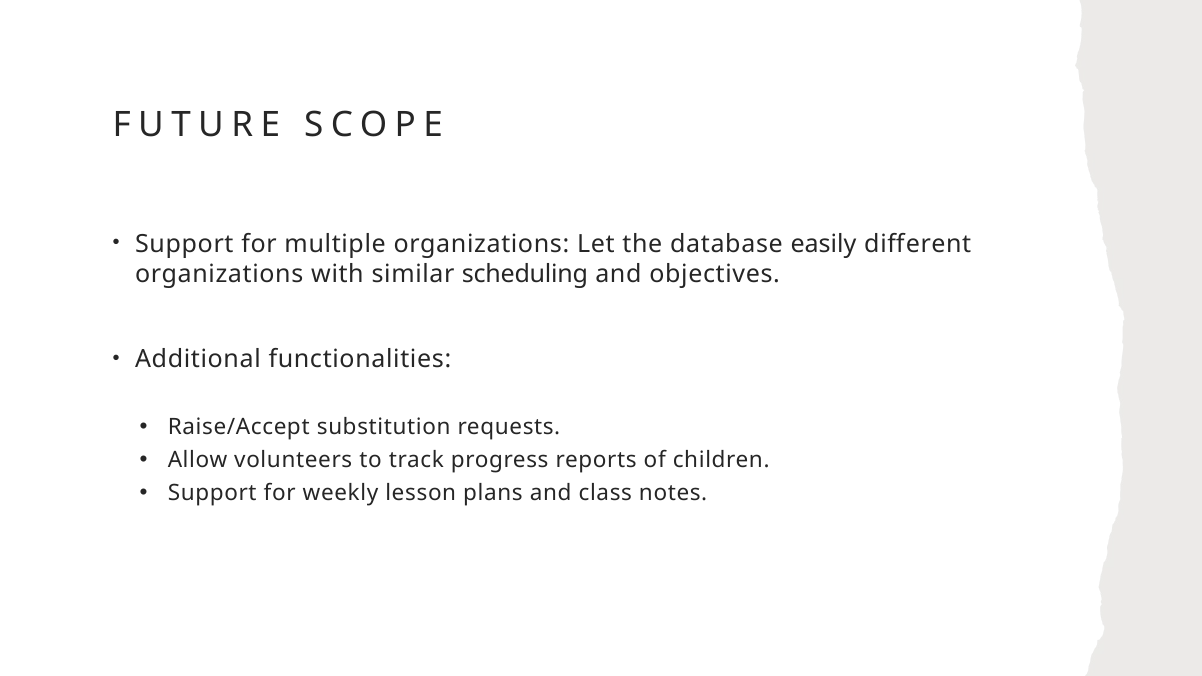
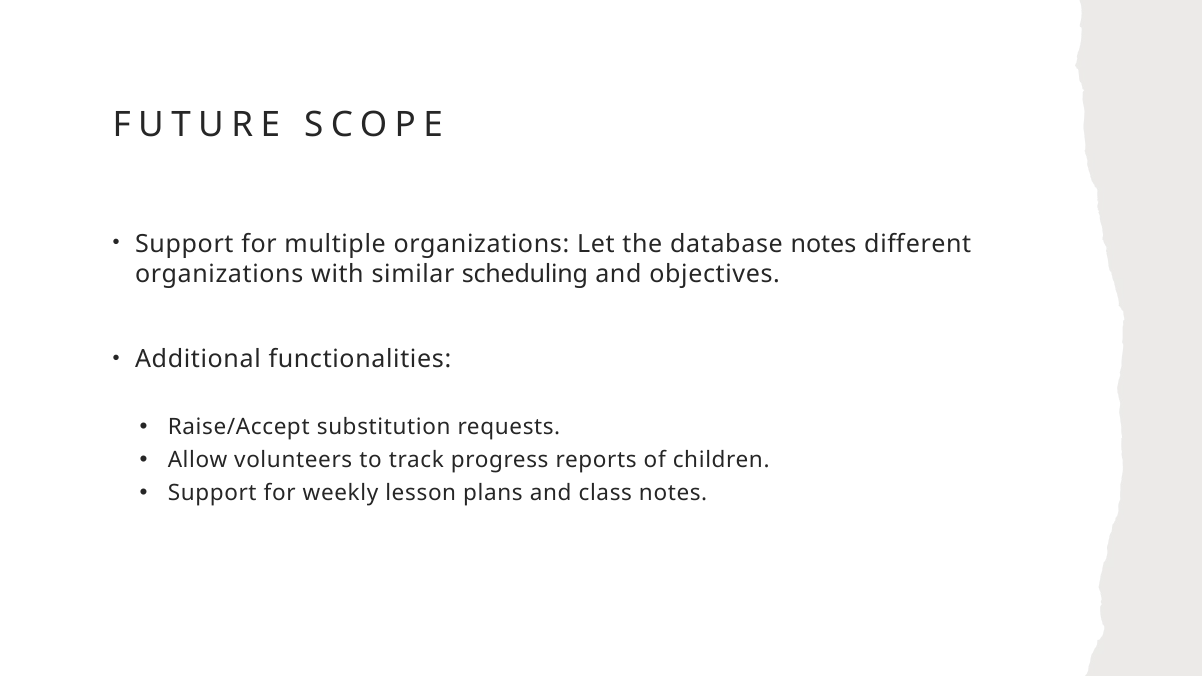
database easily: easily -> notes
